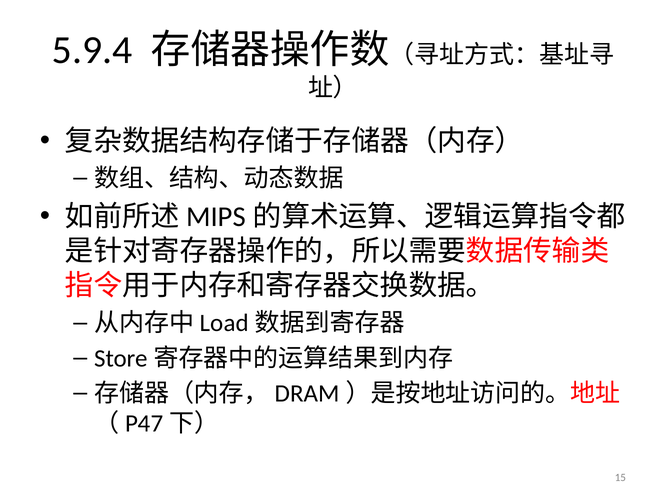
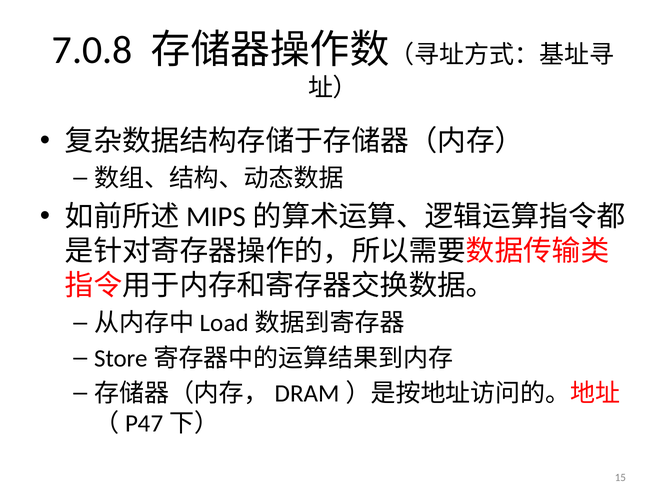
5.9.4: 5.9.4 -> 7.0.8
